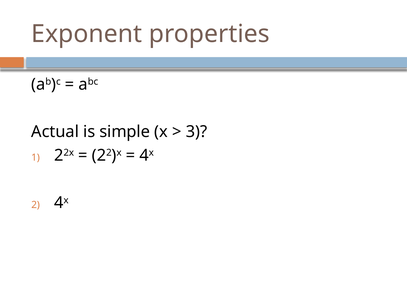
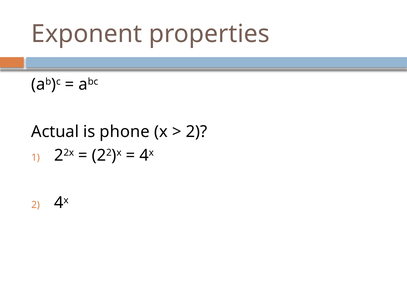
simple: simple -> phone
3 at (196, 131): 3 -> 2
